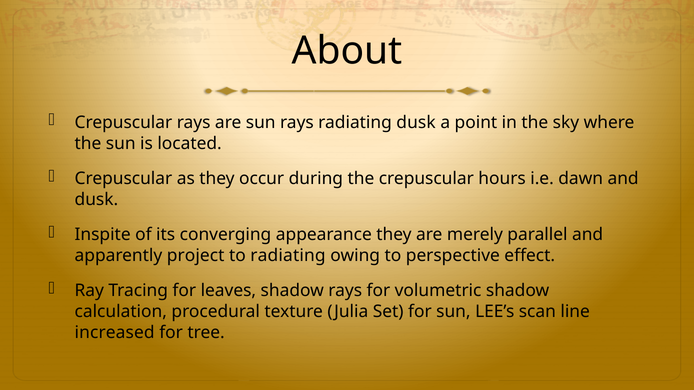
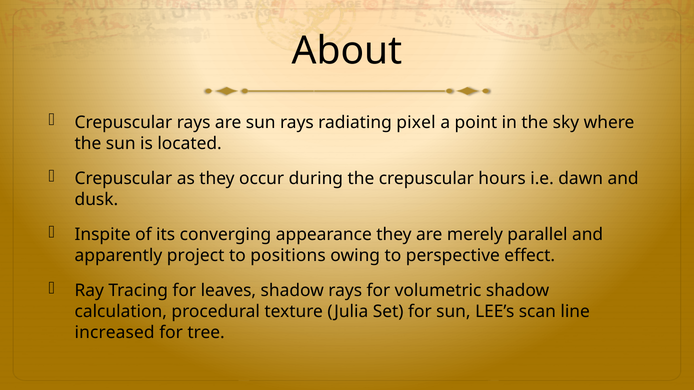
radiating dusk: dusk -> pixel
to radiating: radiating -> positions
